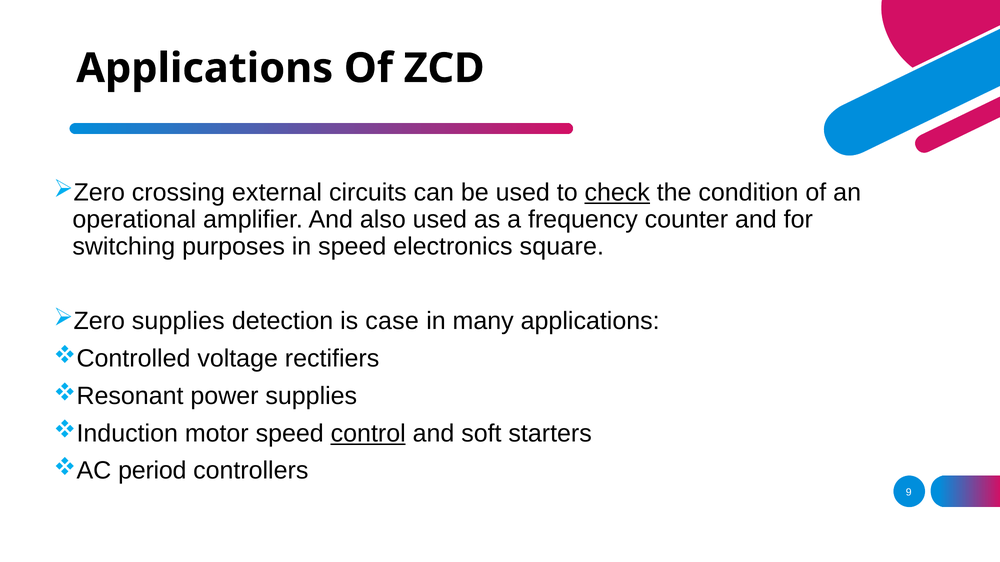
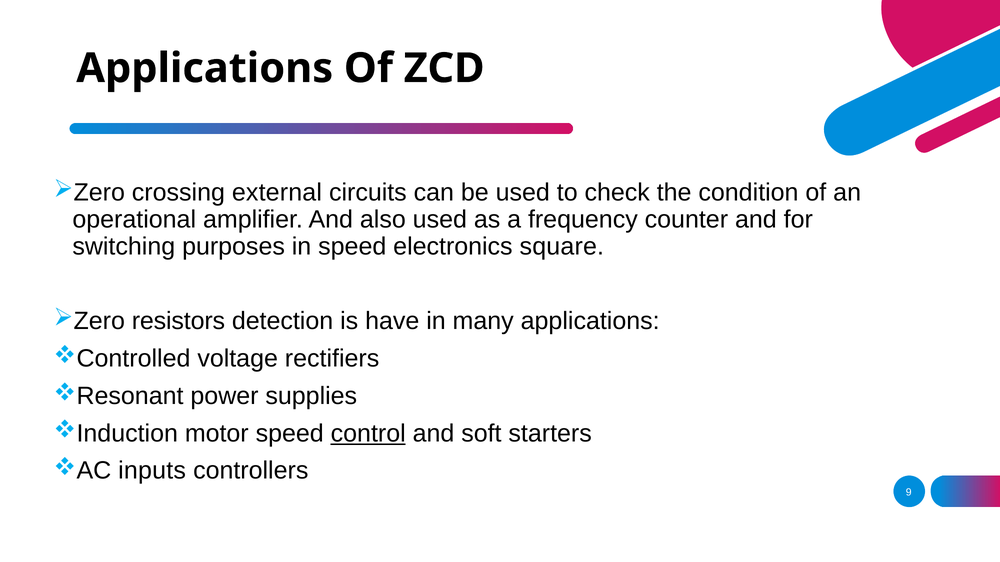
check underline: present -> none
supplies at (178, 322): supplies -> resistors
case: case -> have
period: period -> inputs
